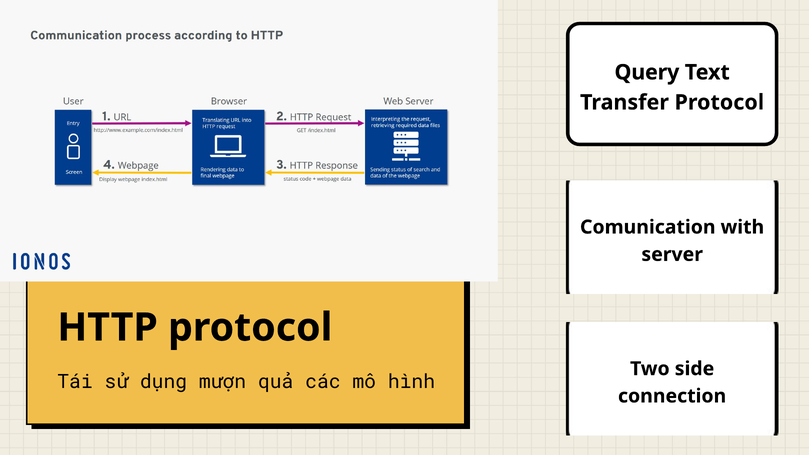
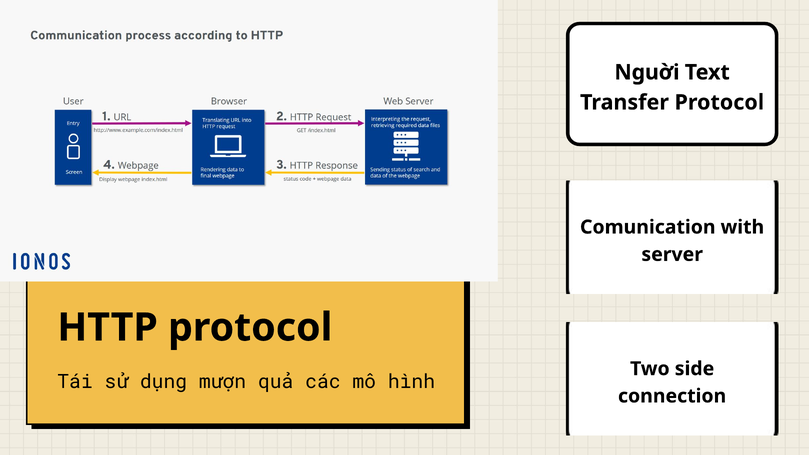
Query: Query -> Nguời
